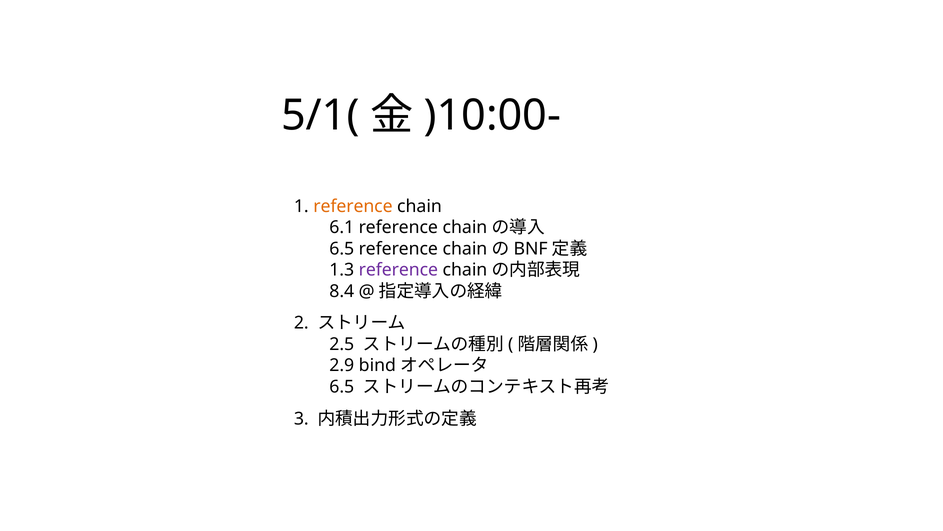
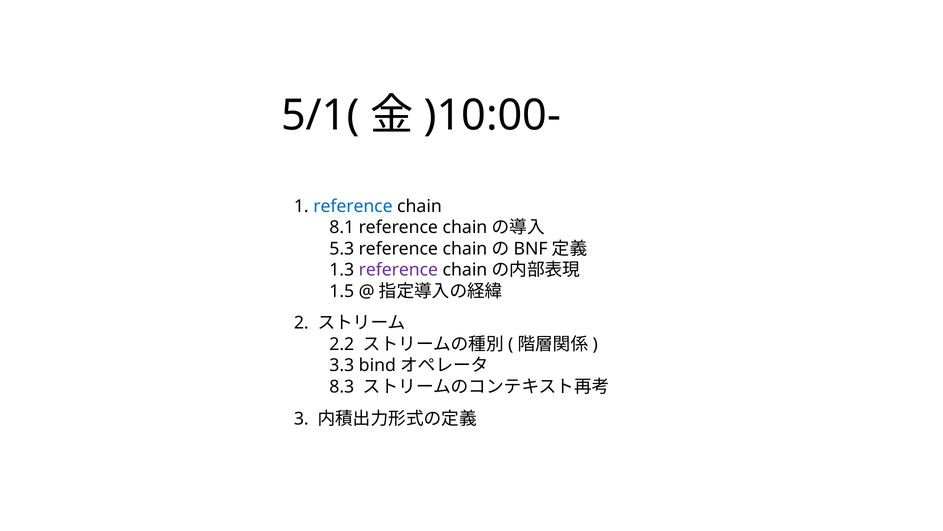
reference at (353, 206) colour: orange -> blue
6.1: 6.1 -> 8.1
6.5 at (342, 249): 6.5 -> 5.3
8.4: 8.4 -> 1.5
2.5: 2.5 -> 2.2
2.9: 2.9 -> 3.3
6.5 at (342, 386): 6.5 -> 8.3
